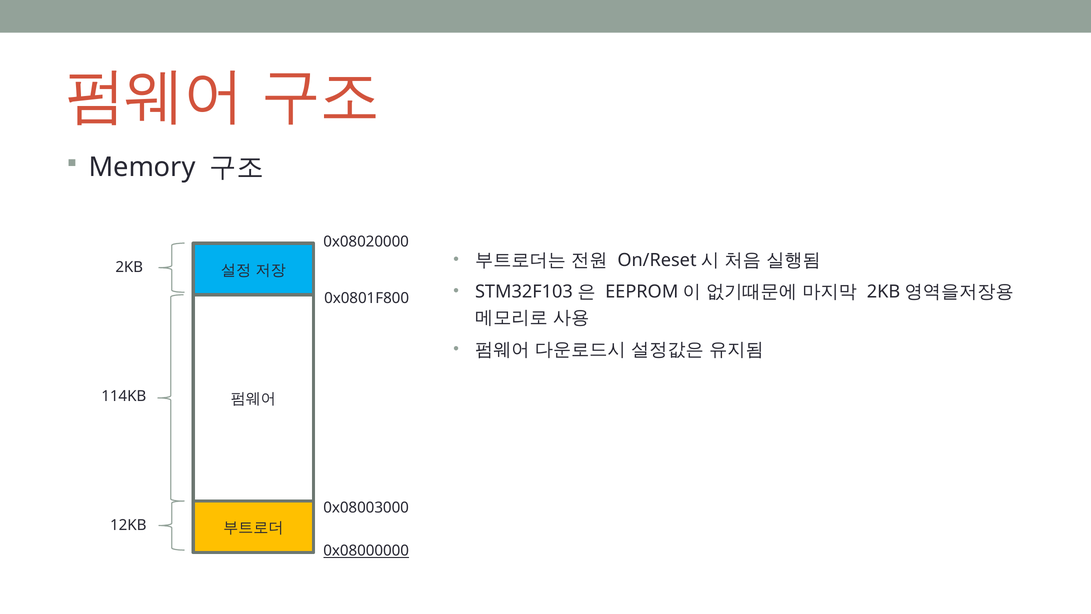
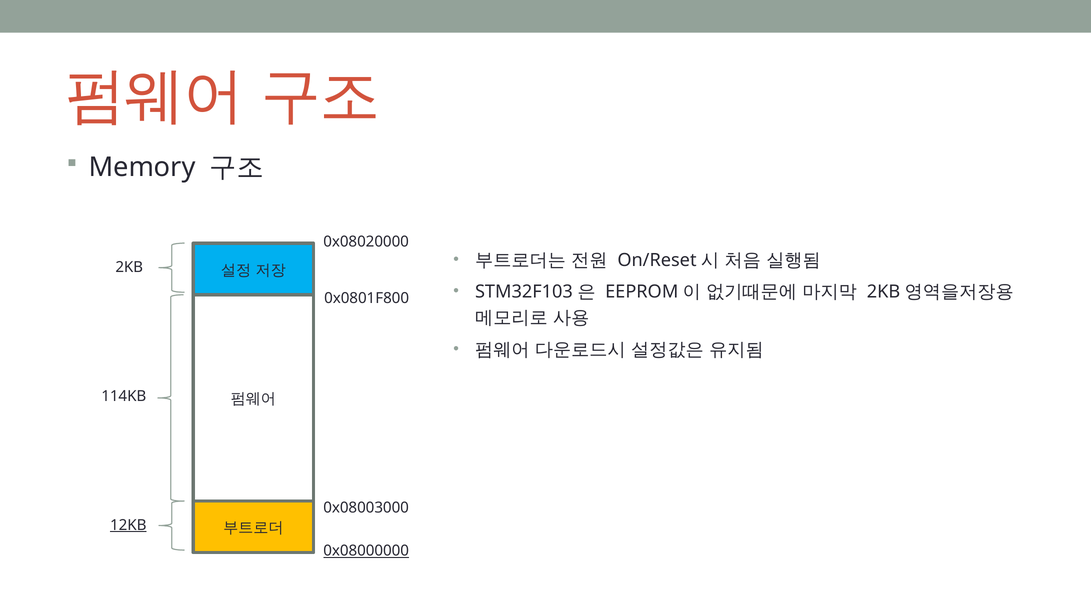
12KB underline: none -> present
